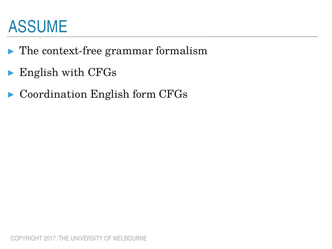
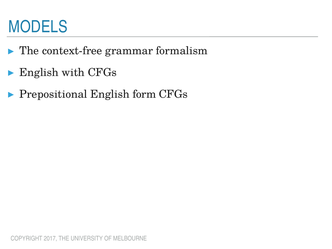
ASSUME: ASSUME -> MODELS
Coordination: Coordination -> Prepositional
